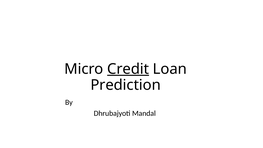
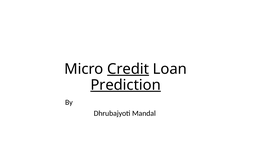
Prediction underline: none -> present
